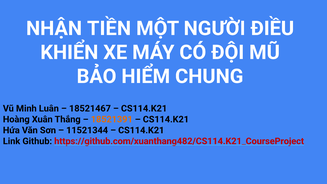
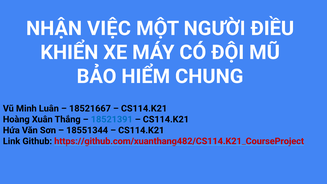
TIỀN: TIỀN -> VIỆC
18521467: 18521467 -> 18521667
18521391 colour: orange -> blue
11521344: 11521344 -> 18551344
